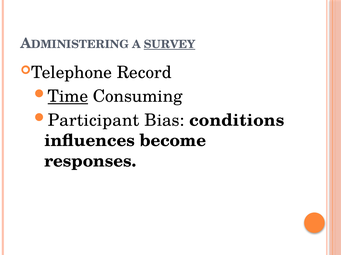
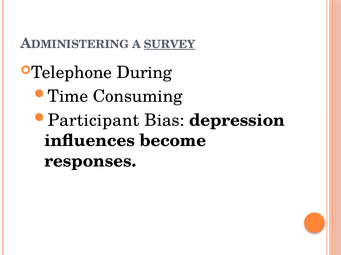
Record: Record -> During
Time underline: present -> none
conditions: conditions -> depression
